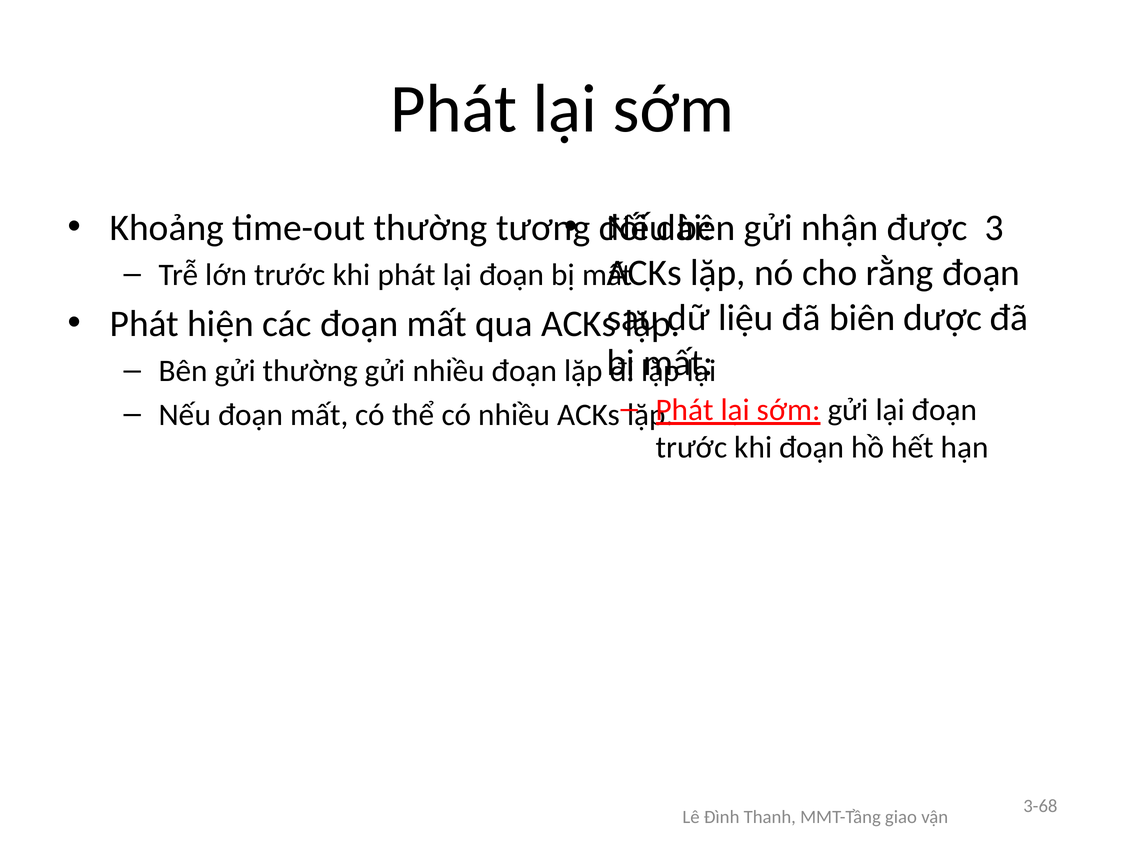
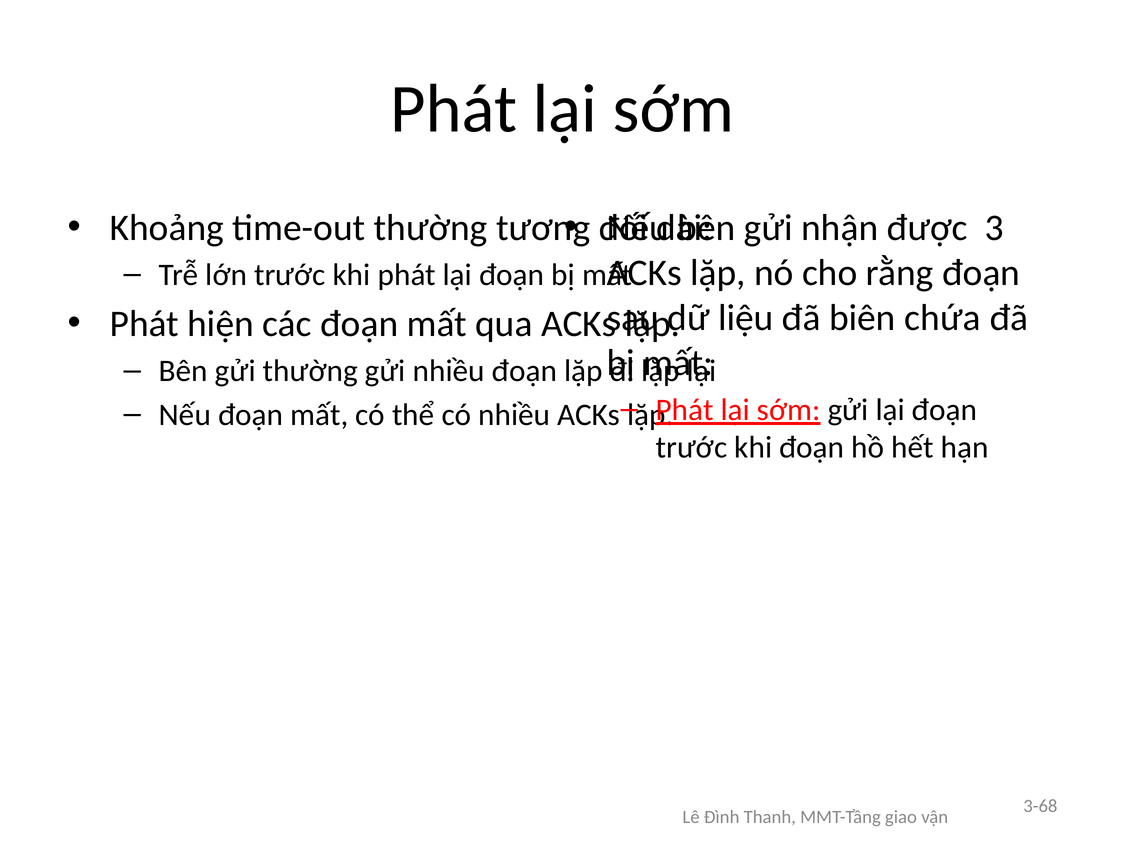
dược: dược -> chứa
